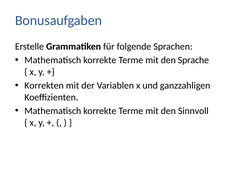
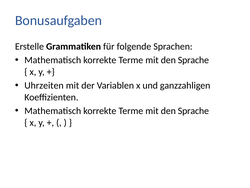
Korrekten: Korrekten -> Uhrzeiten
Sinnvoll at (193, 111): Sinnvoll -> Sprache
